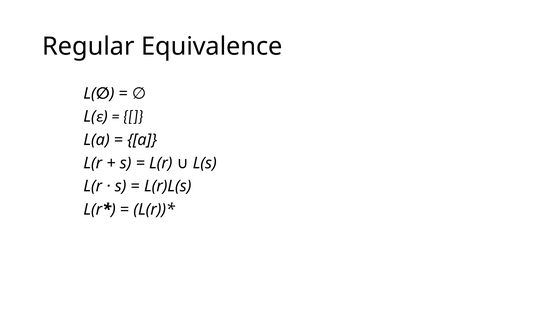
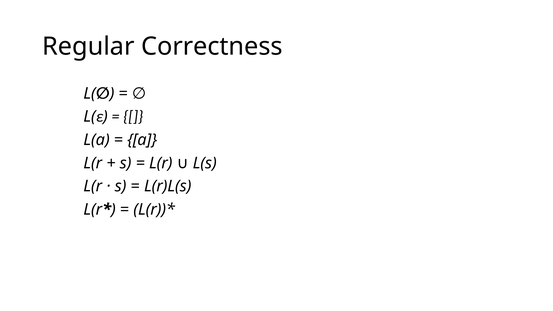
Equivalence: Equivalence -> Correctness
